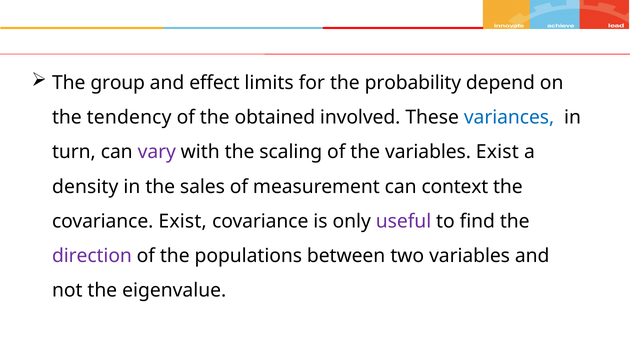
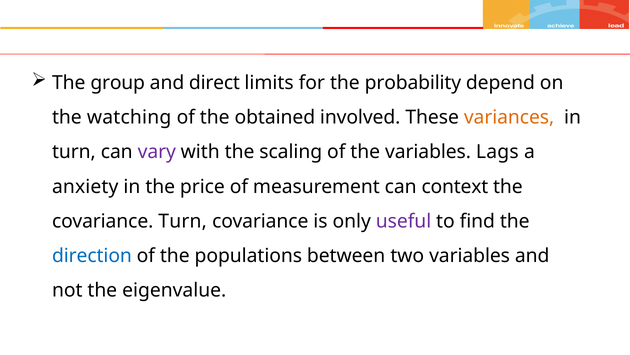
effect: effect -> direct
tendency: tendency -> watching
variances colour: blue -> orange
variables Exist: Exist -> Lags
density: density -> anxiety
sales: sales -> price
covariance Exist: Exist -> Turn
direction colour: purple -> blue
